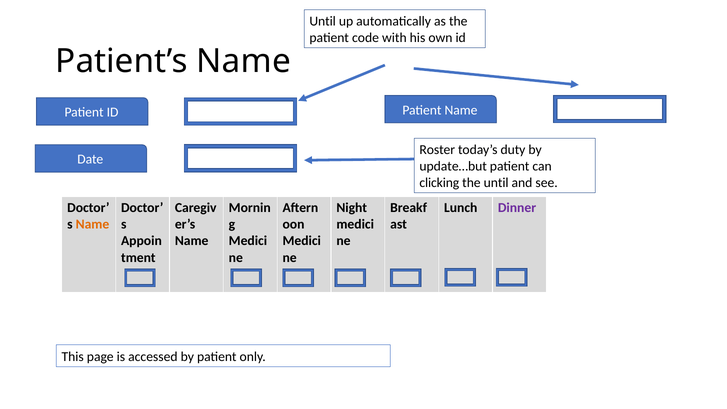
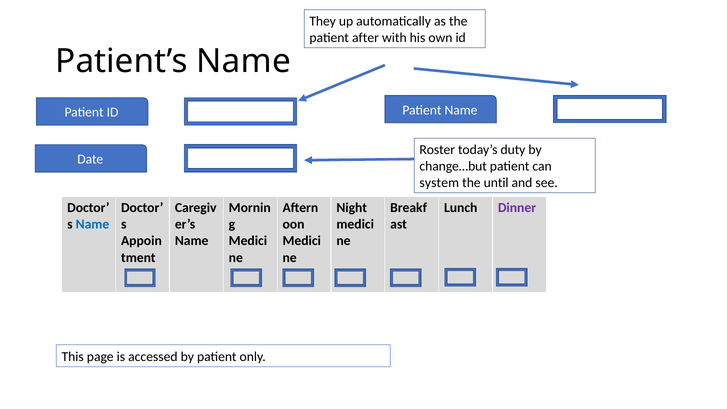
Until at (323, 21): Until -> They
code: code -> after
update…but: update…but -> change…but
clicking: clicking -> system
Name at (92, 224) colour: orange -> blue
